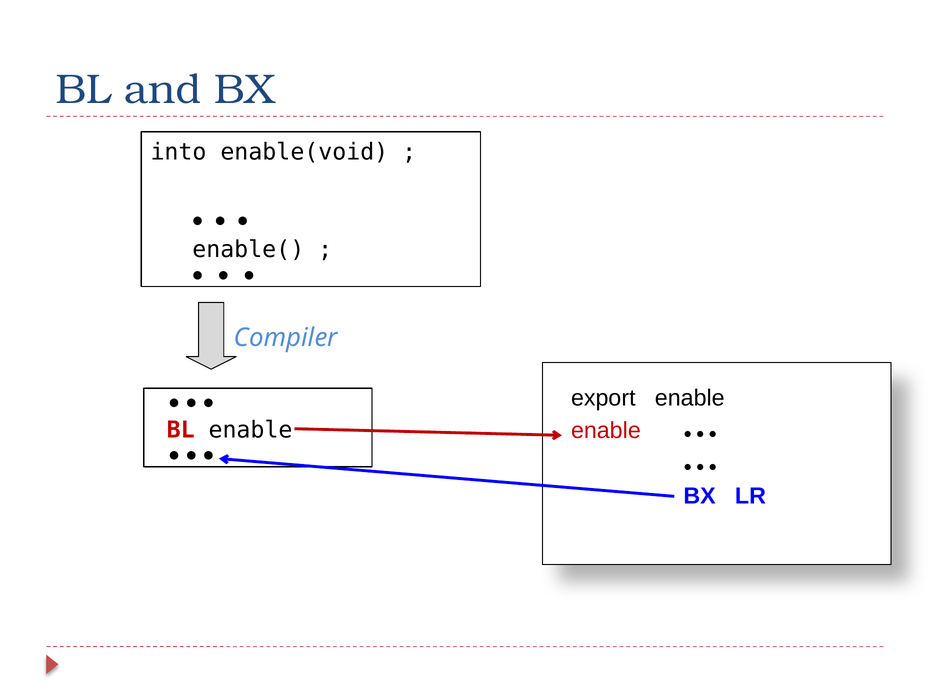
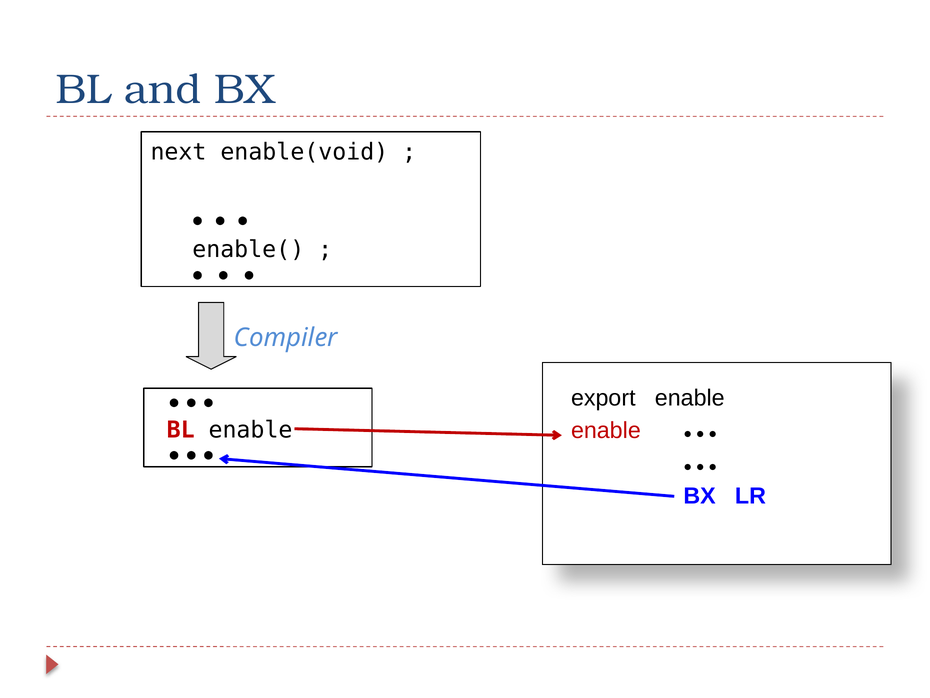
into: into -> next
